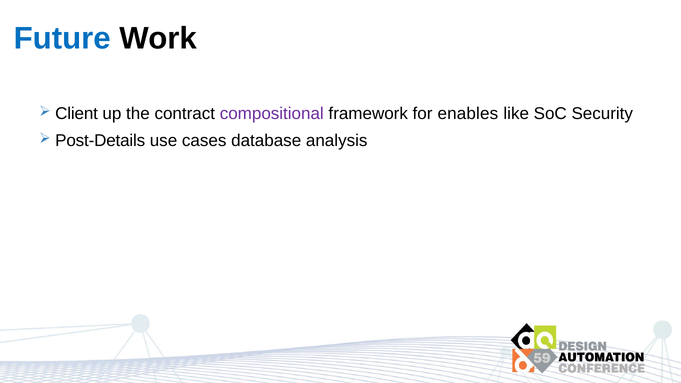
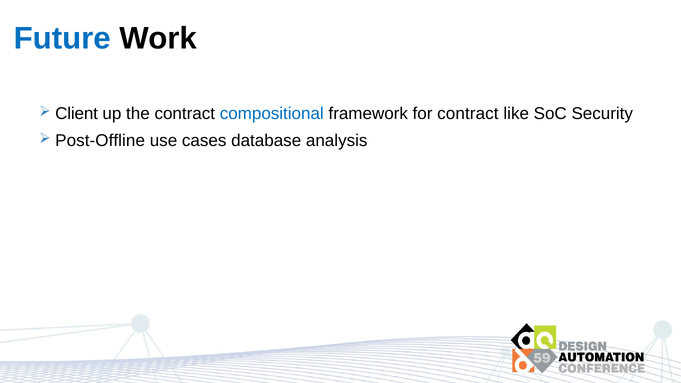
compositional colour: purple -> blue
for enables: enables -> contract
Post-Details: Post-Details -> Post-Offline
